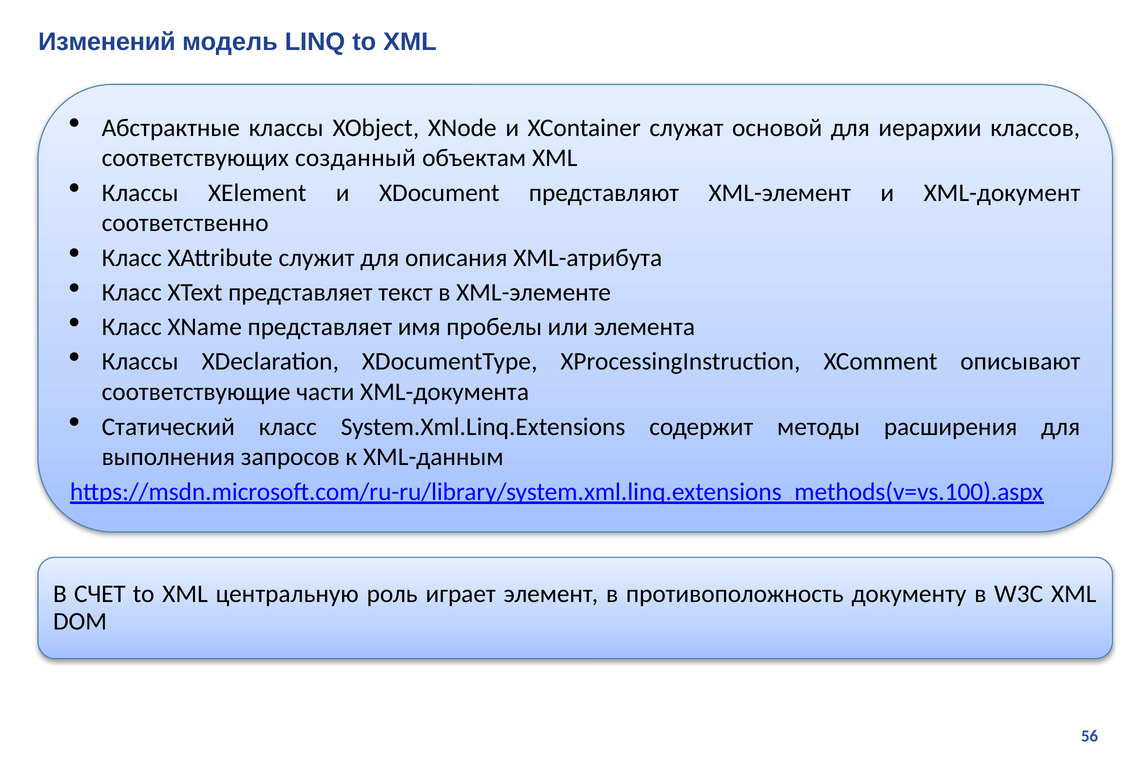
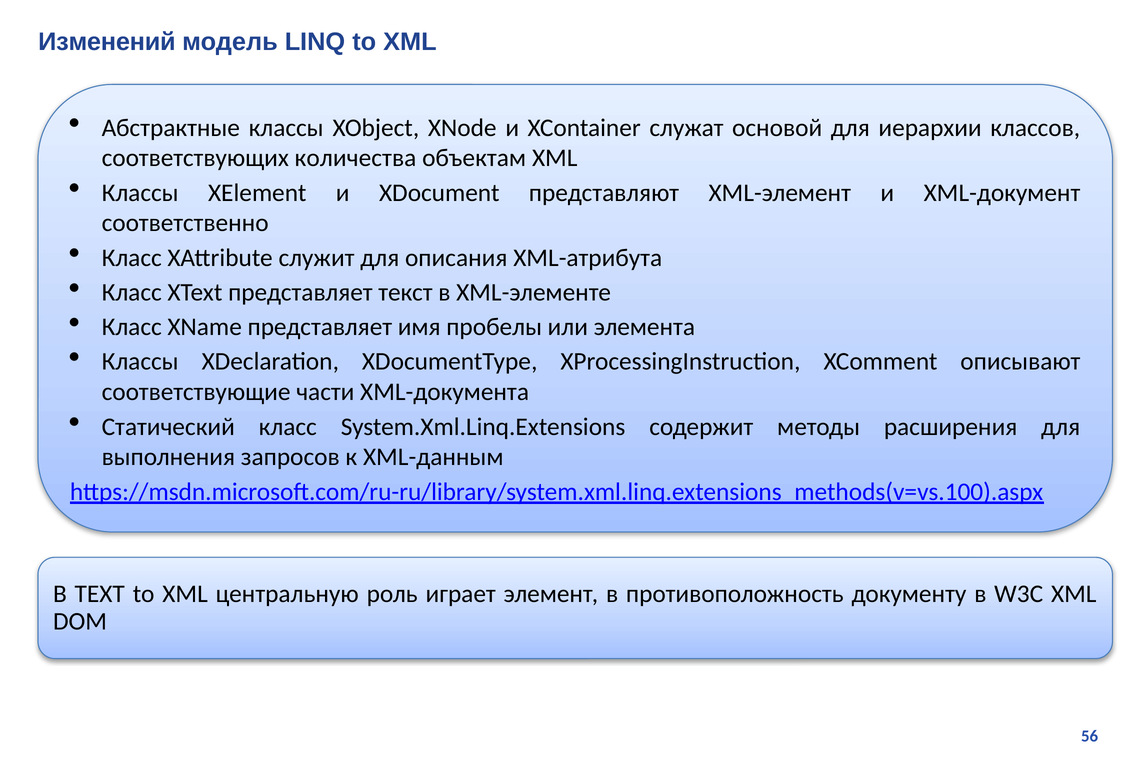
созданный: созданный -> количества
СЧЕТ: СЧЕТ -> TEXT
